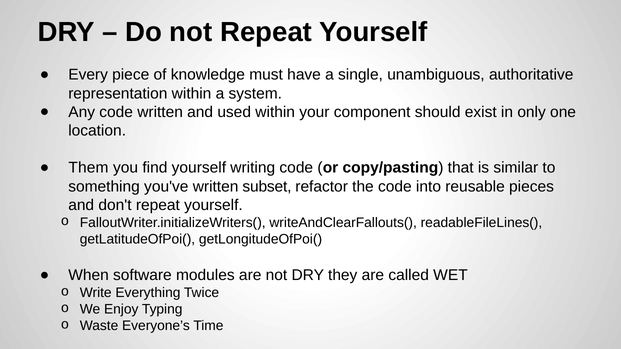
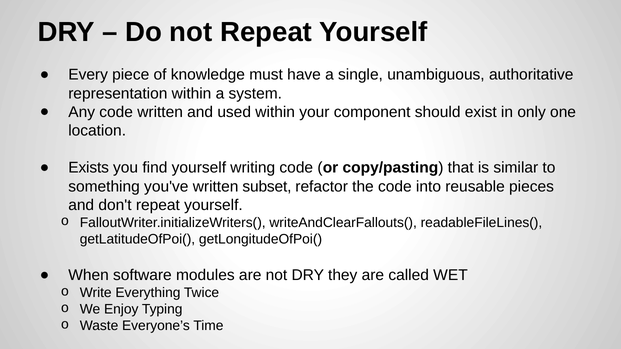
Them: Them -> Exists
